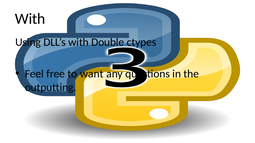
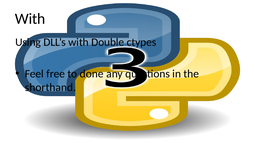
want: want -> done
outputting: outputting -> shorthand
